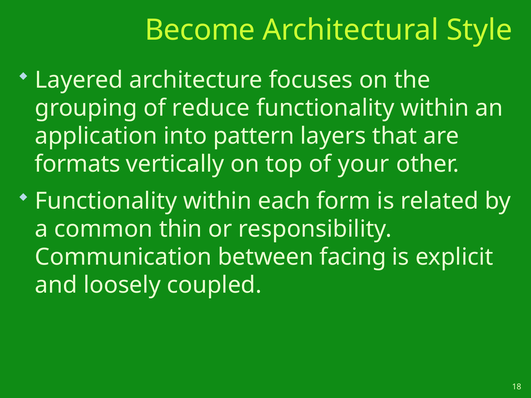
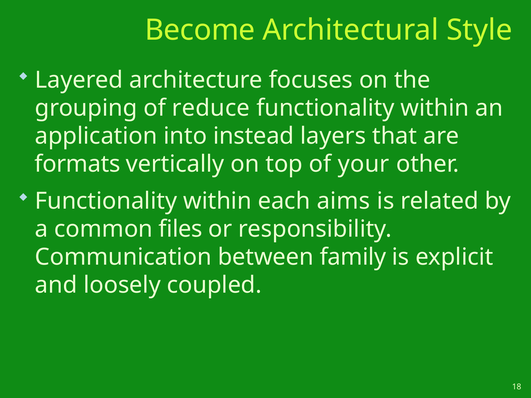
pattern: pattern -> instead
form: form -> aims
thin: thin -> files
facing: facing -> family
